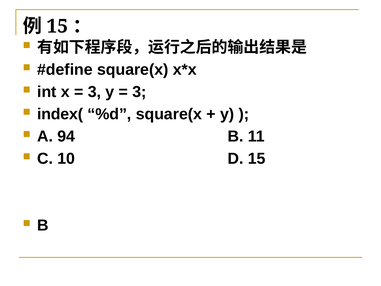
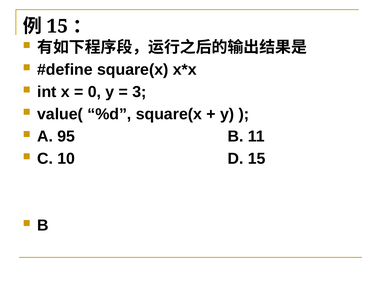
3 at (94, 92): 3 -> 0
index(: index( -> value(
94: 94 -> 95
